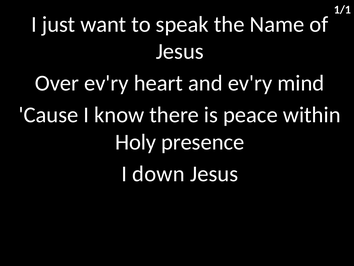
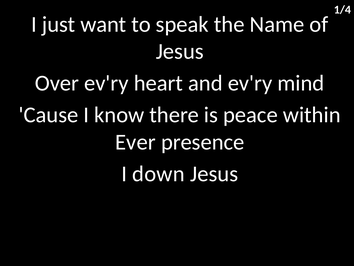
1/1: 1/1 -> 1/4
Holy: Holy -> Ever
